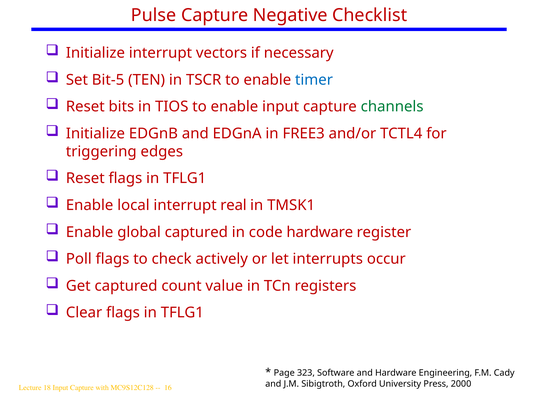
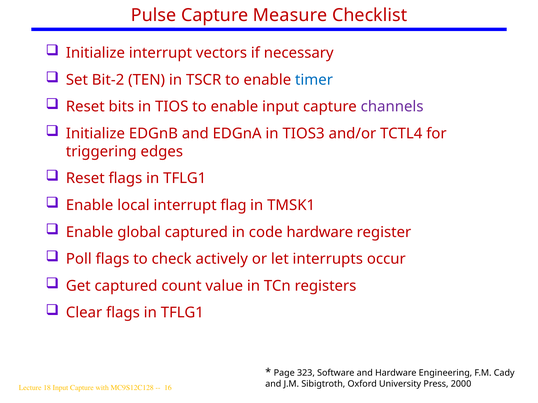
Negative: Negative -> Measure
Bit-5: Bit-5 -> Bit-2
channels colour: green -> purple
FREE3: FREE3 -> TIOS3
real: real -> flag
